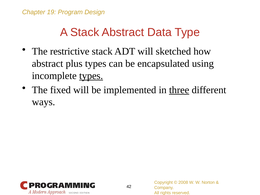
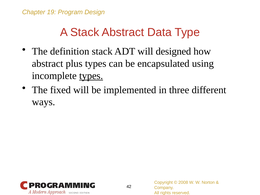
restrictive: restrictive -> definition
sketched: sketched -> designed
three underline: present -> none
